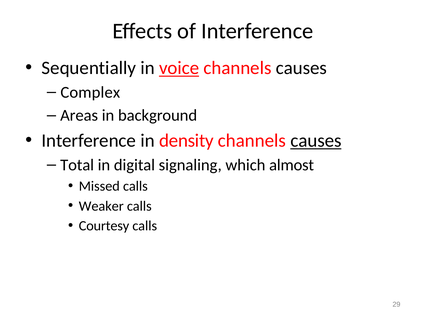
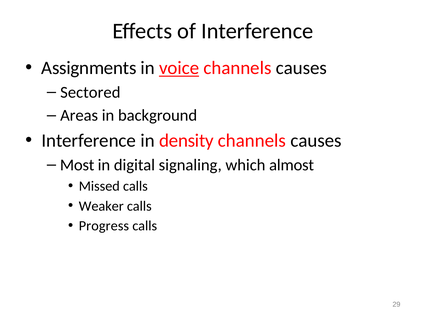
Sequentially: Sequentially -> Assignments
Complex: Complex -> Sectored
causes at (316, 141) underline: present -> none
Total: Total -> Most
Courtesy: Courtesy -> Progress
